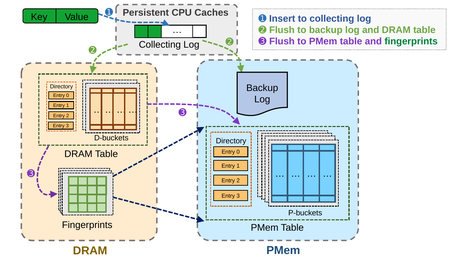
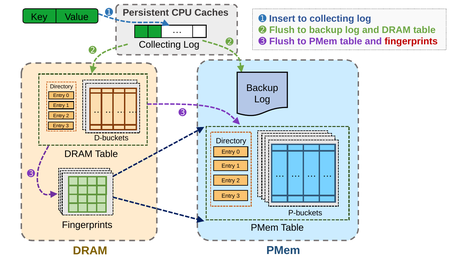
fingerprints at (411, 41) colour: green -> red
